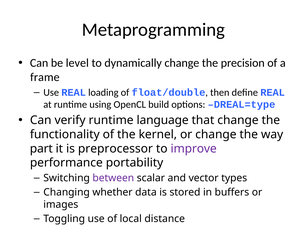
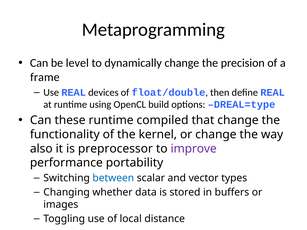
loading: loading -> devices
verify: verify -> these
language: language -> compiled
part: part -> also
between colour: purple -> blue
